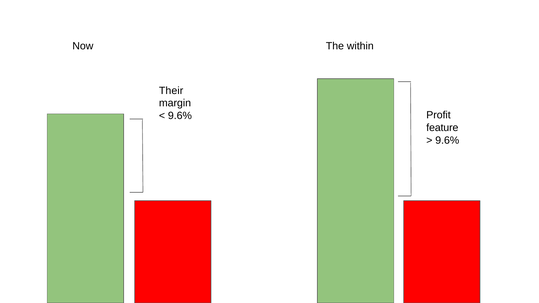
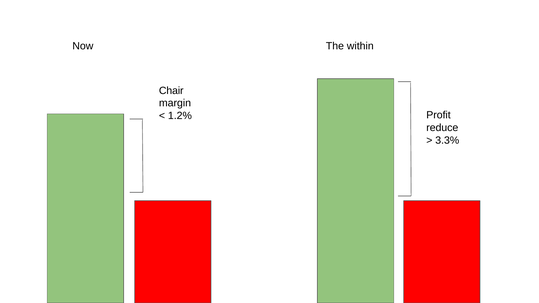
Their: Their -> Chair
9.6% at (180, 116): 9.6% -> 1.2%
feature: feature -> reduce
9.6% at (447, 140): 9.6% -> 3.3%
